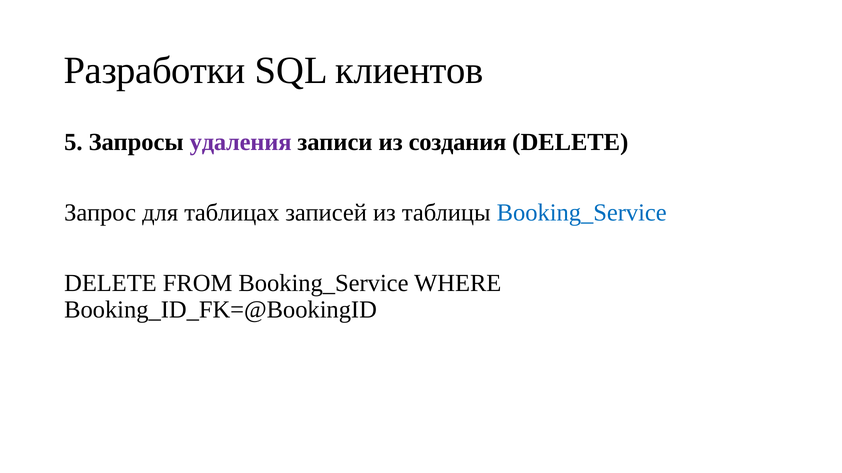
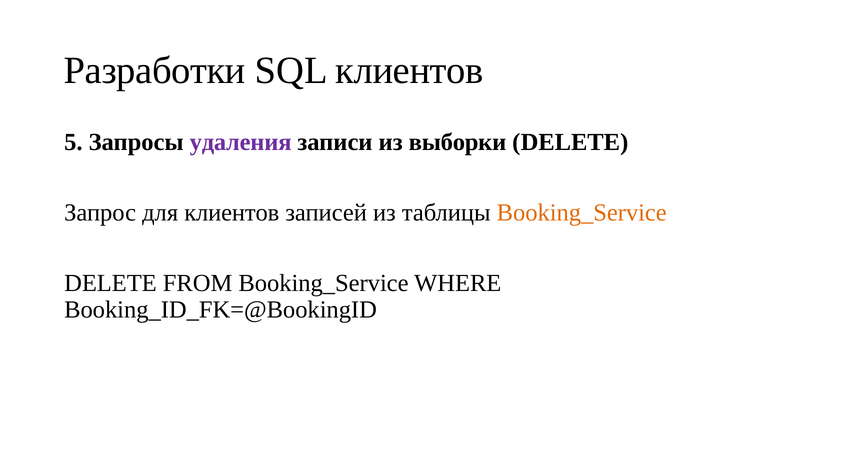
создания: создания -> выборки
для таблицах: таблицах -> клиентов
Booking_Service at (582, 213) colour: blue -> orange
